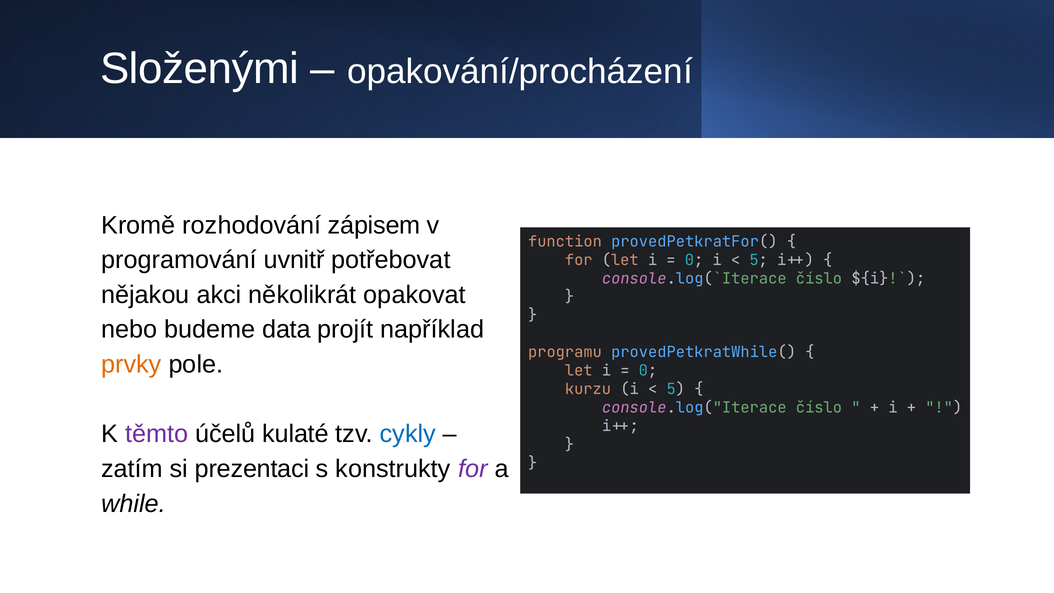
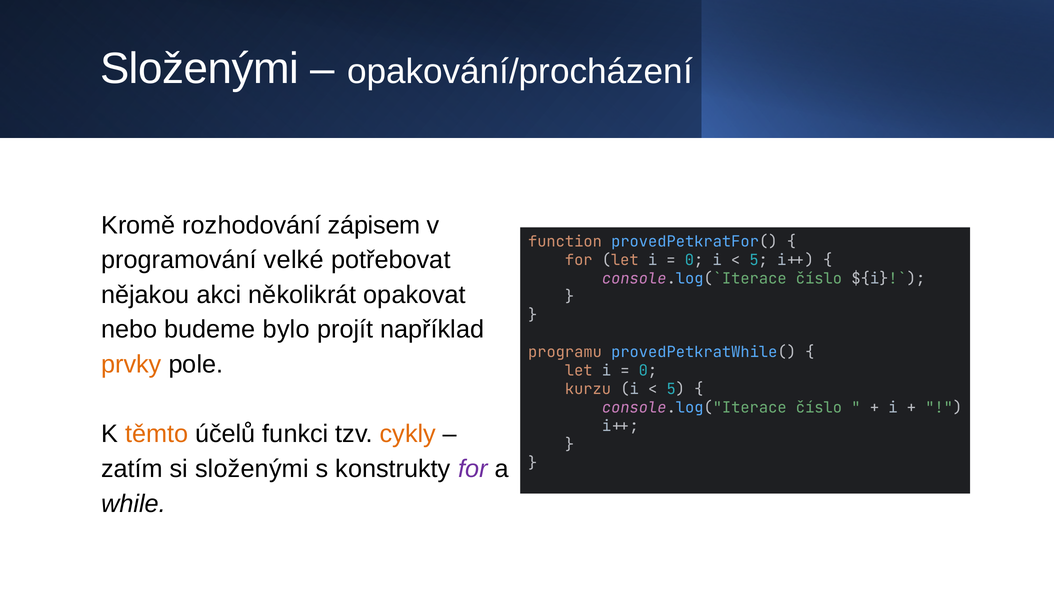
uvnitř: uvnitř -> velké
data: data -> bylo
těmto colour: purple -> orange
kulaté: kulaté -> funkci
cykly colour: blue -> orange
si prezentaci: prezentaci -> složenými
